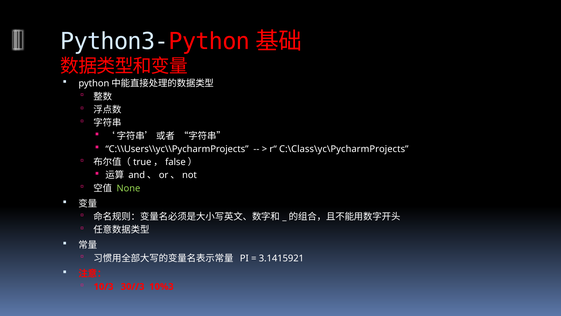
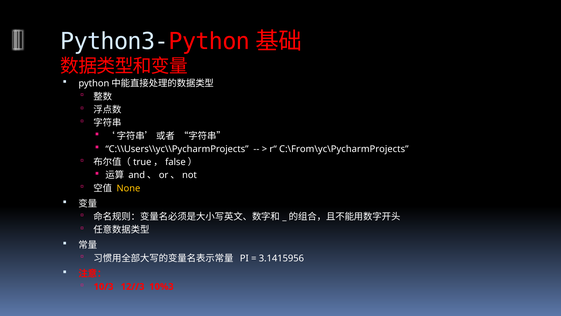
C:\Class\yc\PycharmProjects: C:\Class\yc\PycharmProjects -> C:\From\yc\PycharmProjects
None colour: light green -> yellow
3.1415921: 3.1415921 -> 3.1415956
30//3: 30//3 -> 12//3
